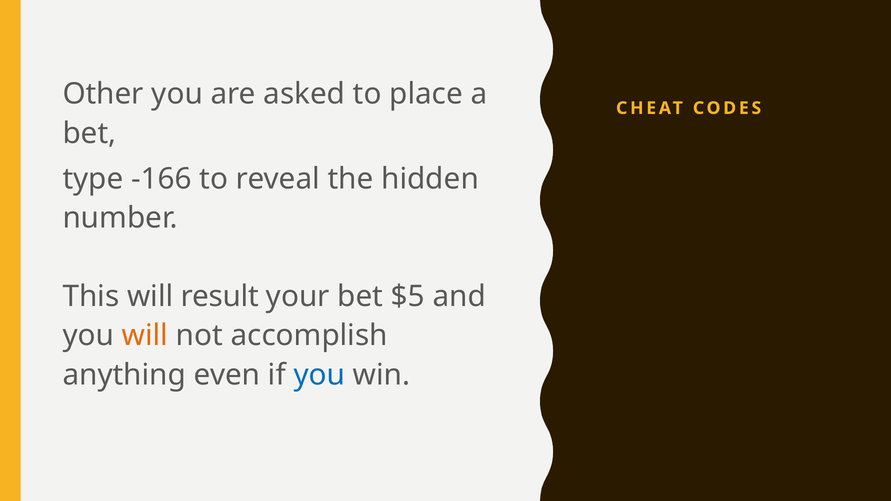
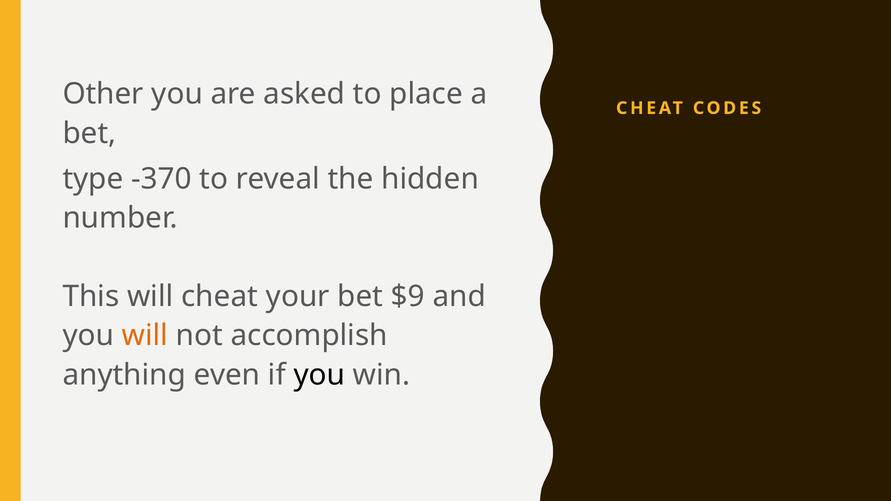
-166: -166 -> -370
will result: result -> cheat
$5: $5 -> $9
you at (319, 375) colour: blue -> black
